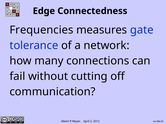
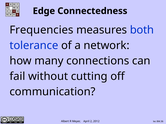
gate: gate -> both
